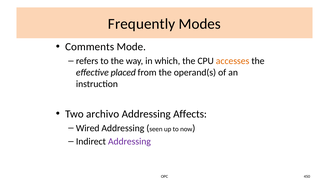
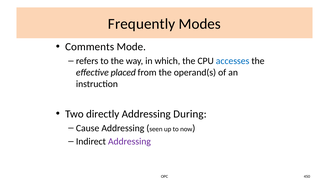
accesses colour: orange -> blue
archivo: archivo -> directly
Affects: Affects -> During
Wired: Wired -> Cause
